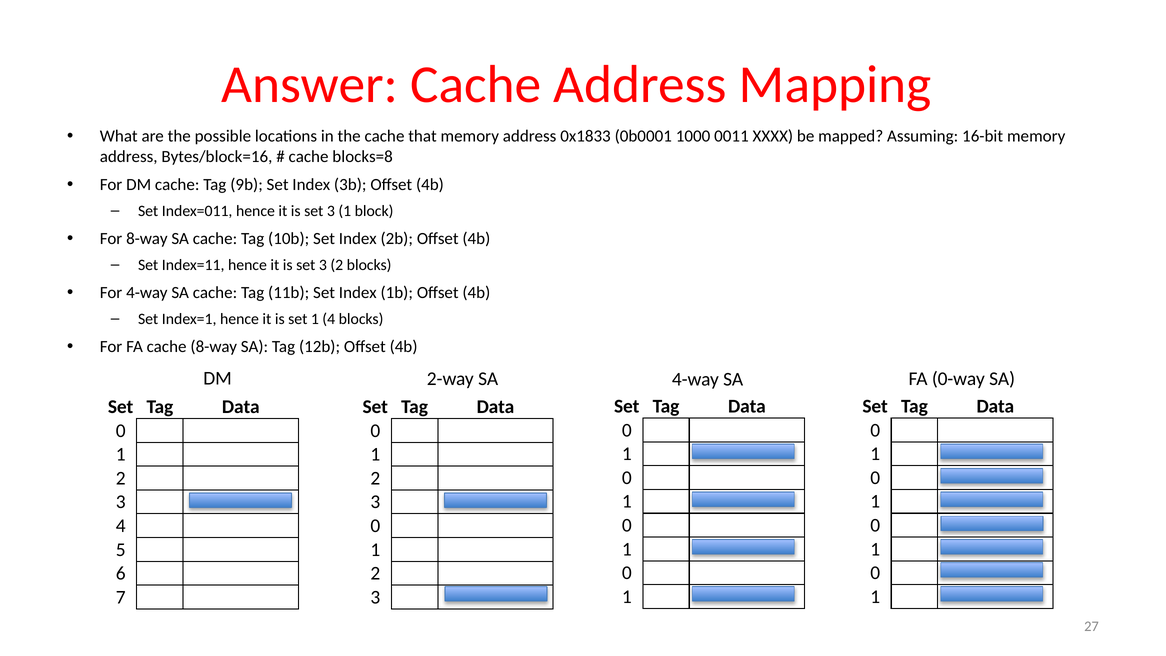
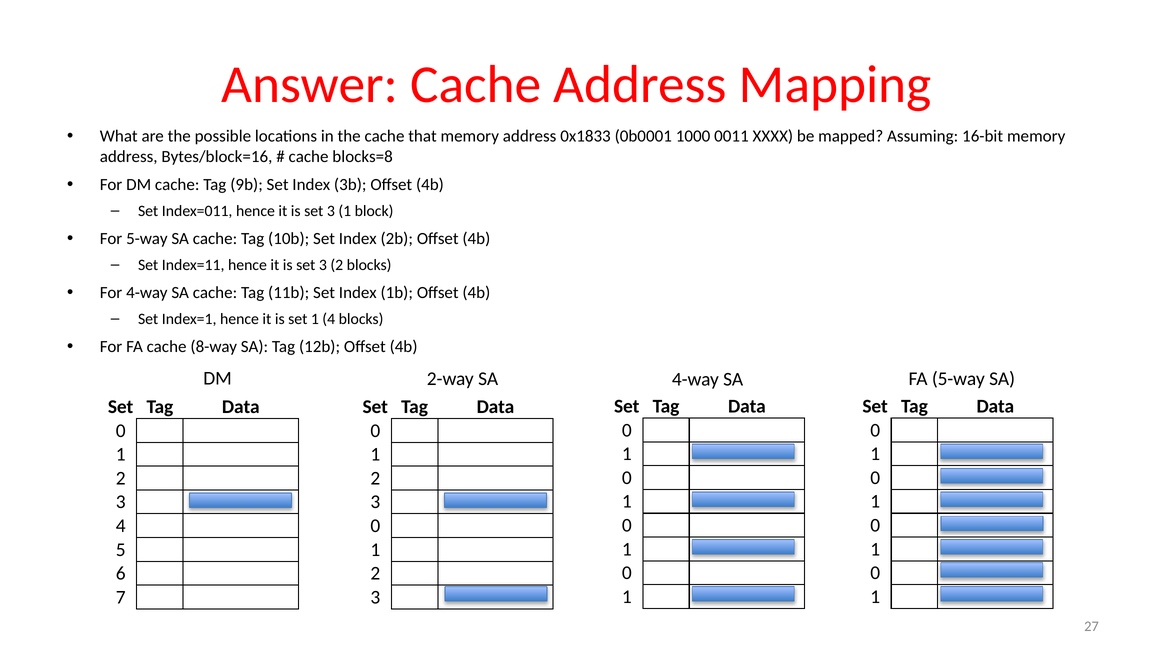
For 8-way: 8-way -> 5-way
FA 0-way: 0-way -> 5-way
